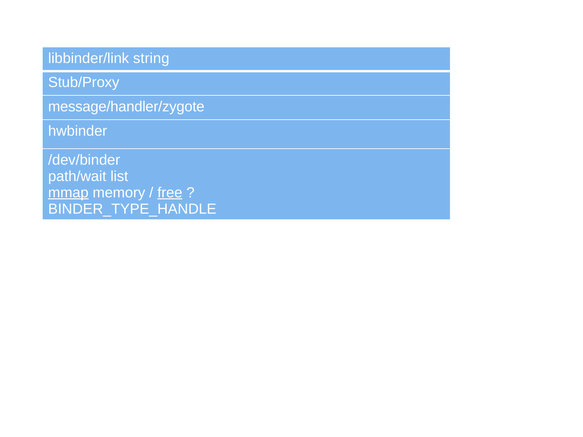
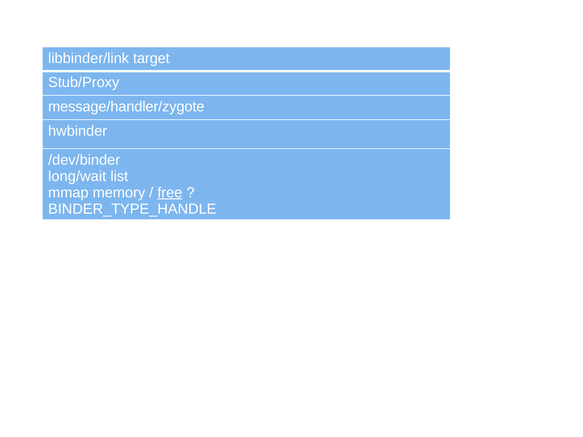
string: string -> target
path/wait: path/wait -> long/wait
mmap underline: present -> none
